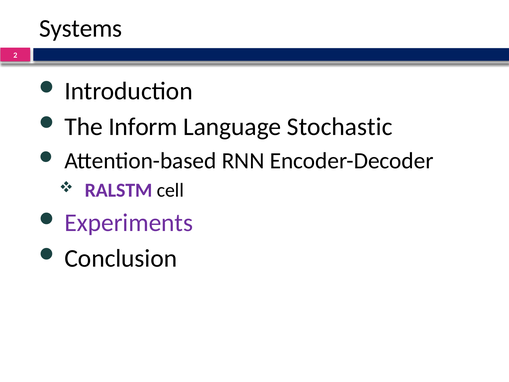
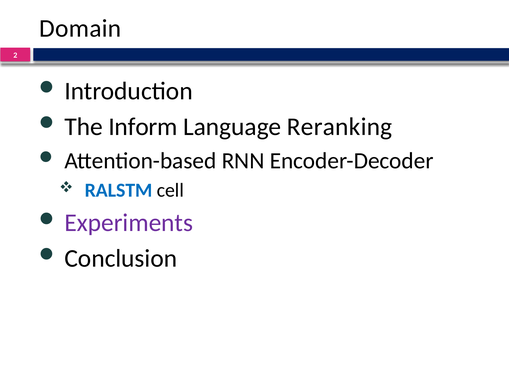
Systems: Systems -> Domain
Stochastic: Stochastic -> Reranking
RALSTM colour: purple -> blue
